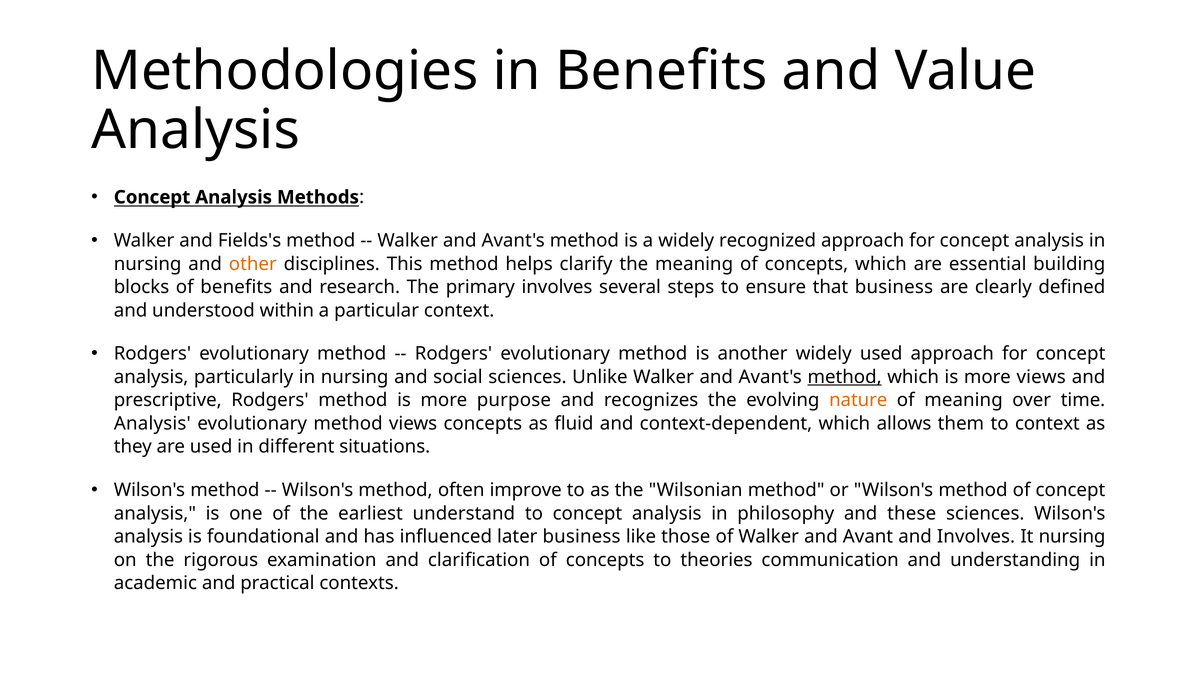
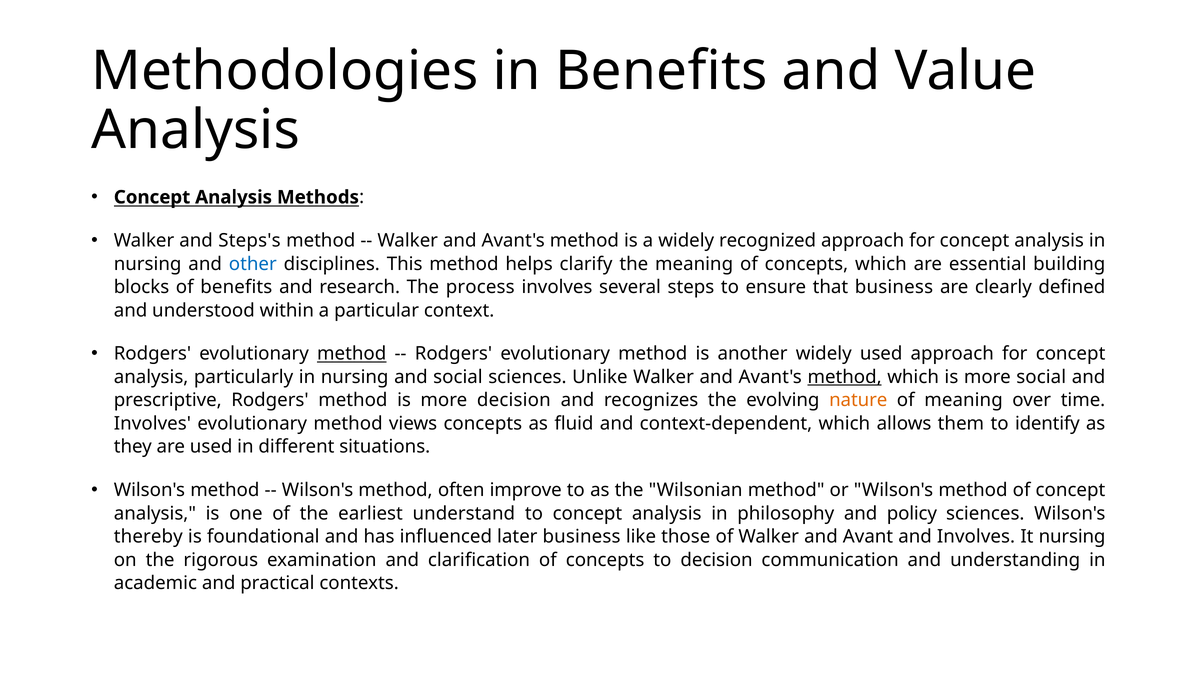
Fields's: Fields's -> Steps's
other colour: orange -> blue
primary: primary -> process
method at (352, 354) underline: none -> present
more views: views -> social
more purpose: purpose -> decision
Analysis at (152, 423): Analysis -> Involves
to context: context -> identify
these: these -> policy
analysis at (148, 537): analysis -> thereby
to theories: theories -> decision
